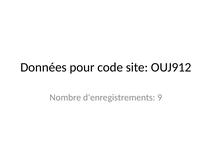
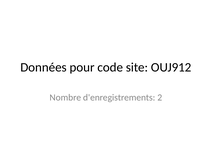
9: 9 -> 2
